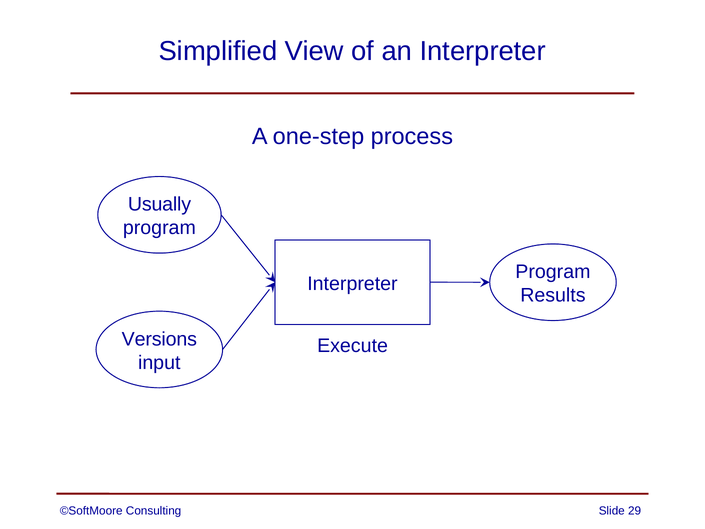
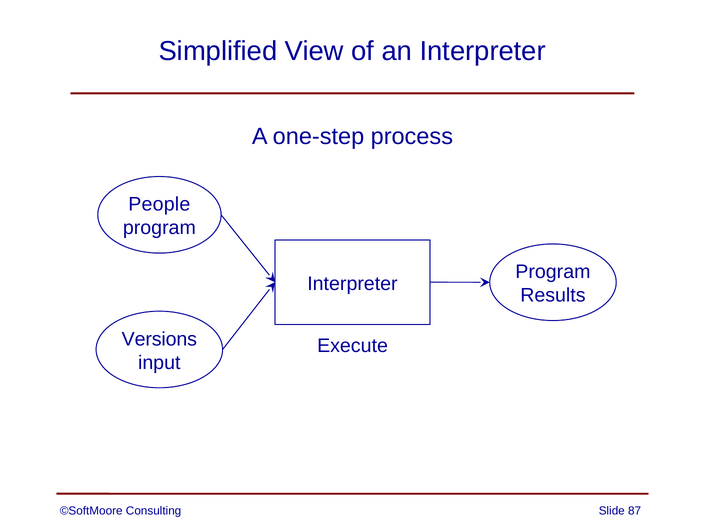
Usually: Usually -> People
29: 29 -> 87
